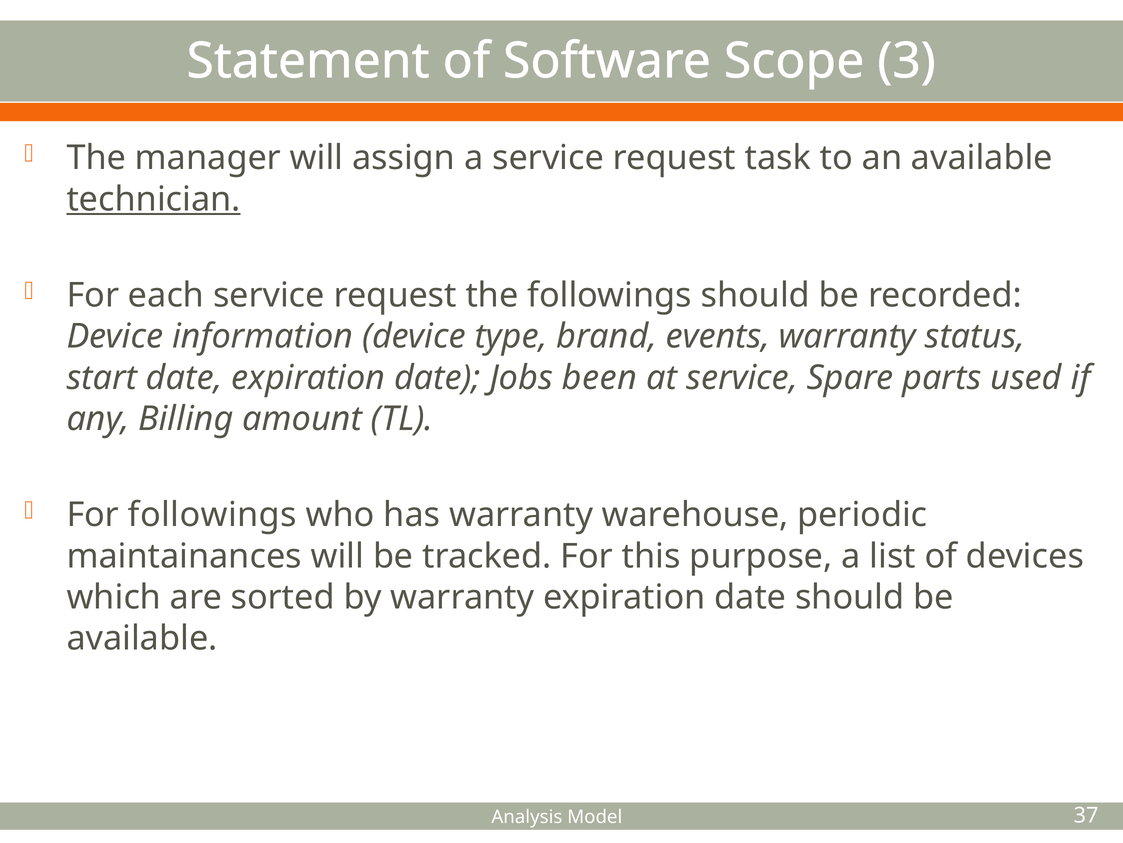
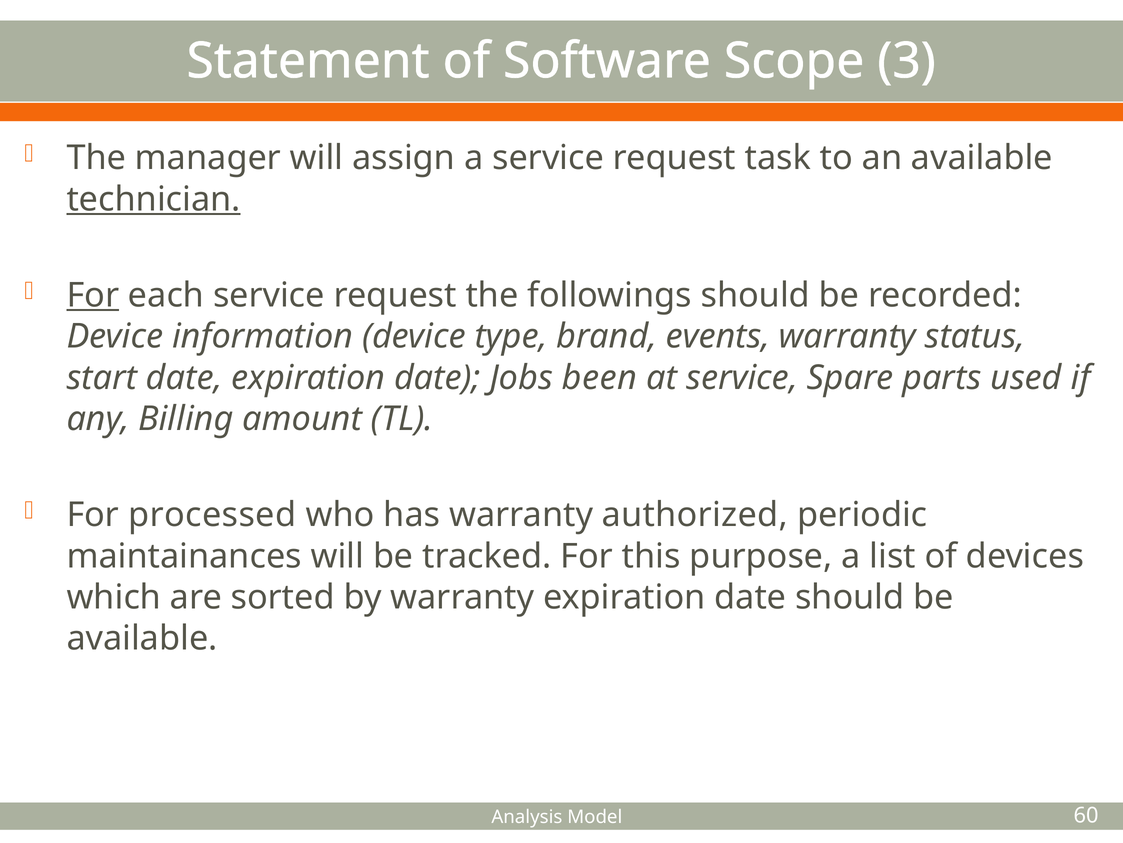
For at (93, 295) underline: none -> present
For followings: followings -> processed
warehouse: warehouse -> authorized
37: 37 -> 60
